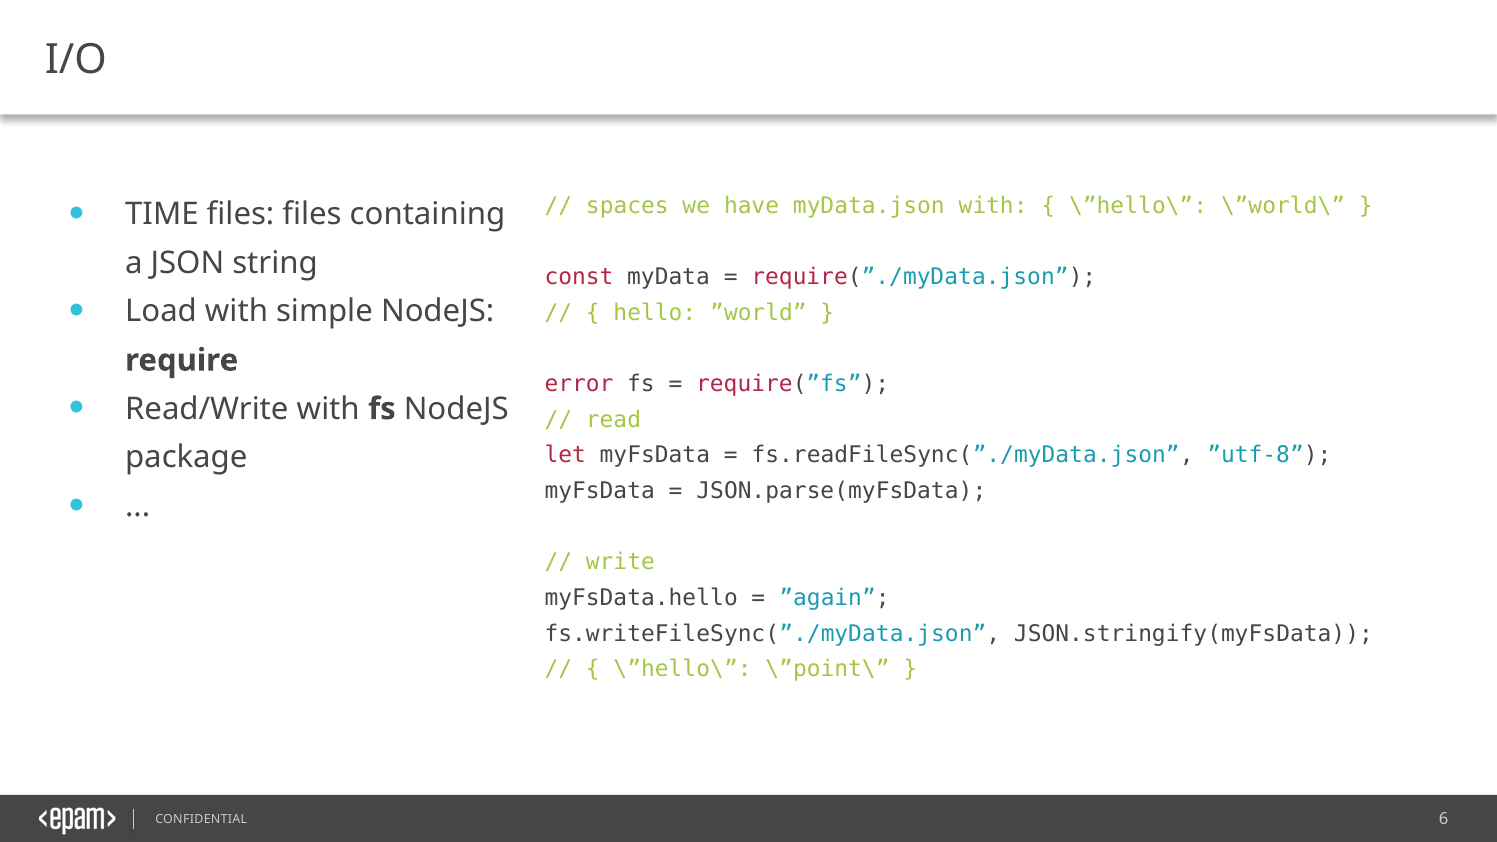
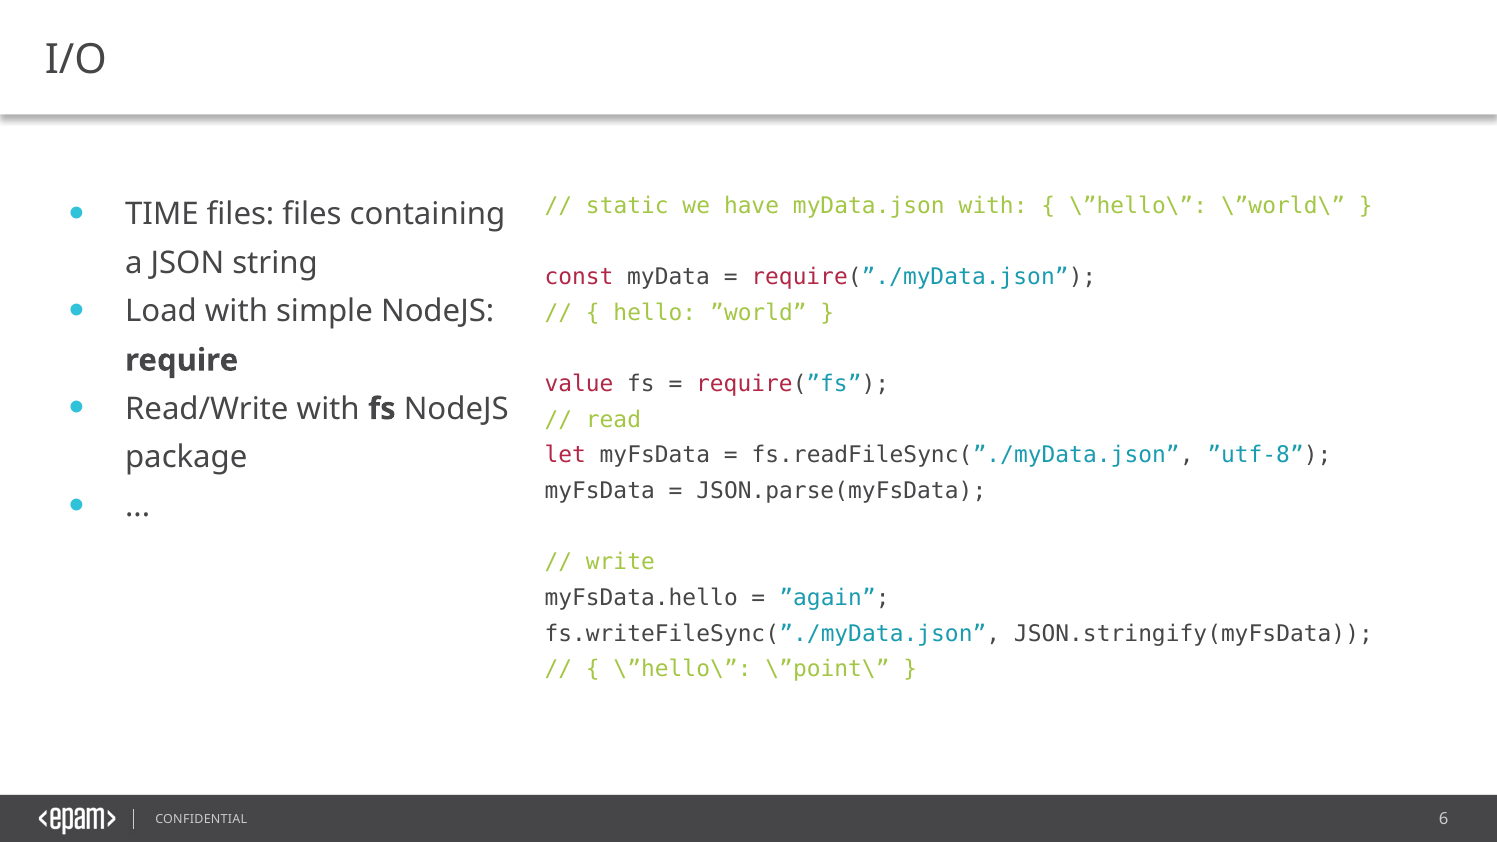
spaces: spaces -> static
error: error -> value
